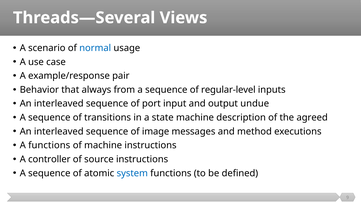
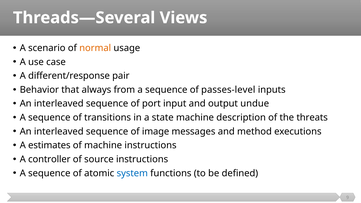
normal colour: blue -> orange
example/response: example/response -> different/response
regular-level: regular-level -> passes-level
agreed: agreed -> threats
A functions: functions -> estimates
